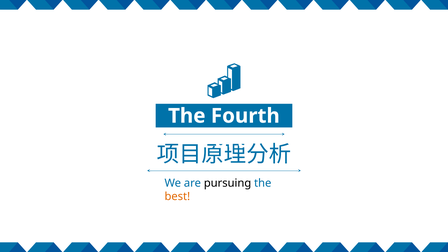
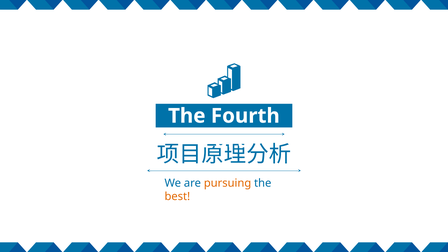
pursuing colour: black -> orange
